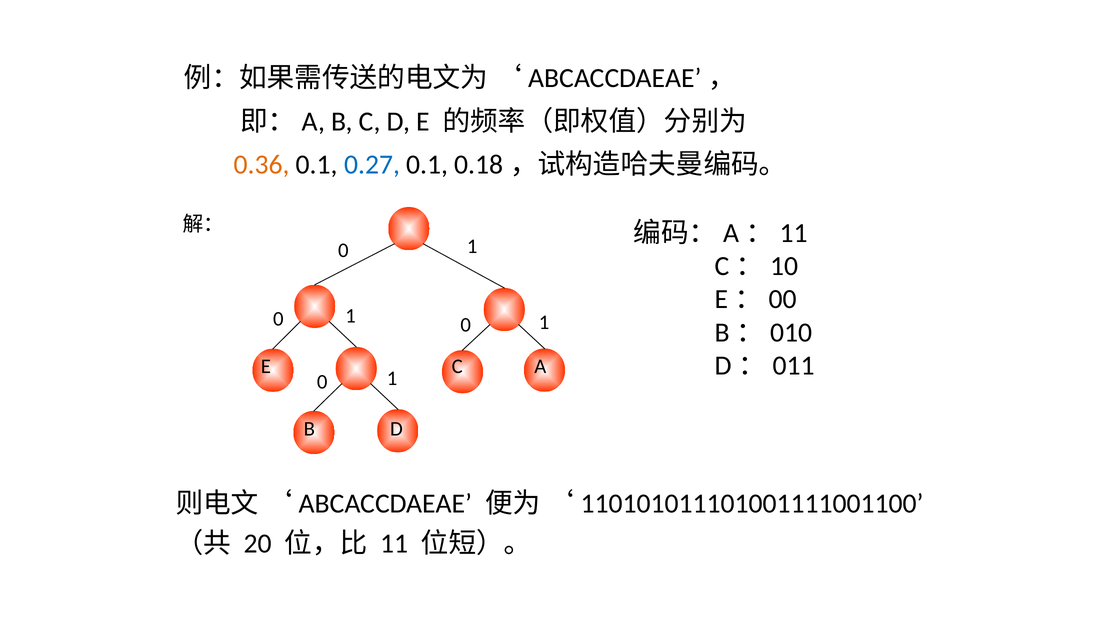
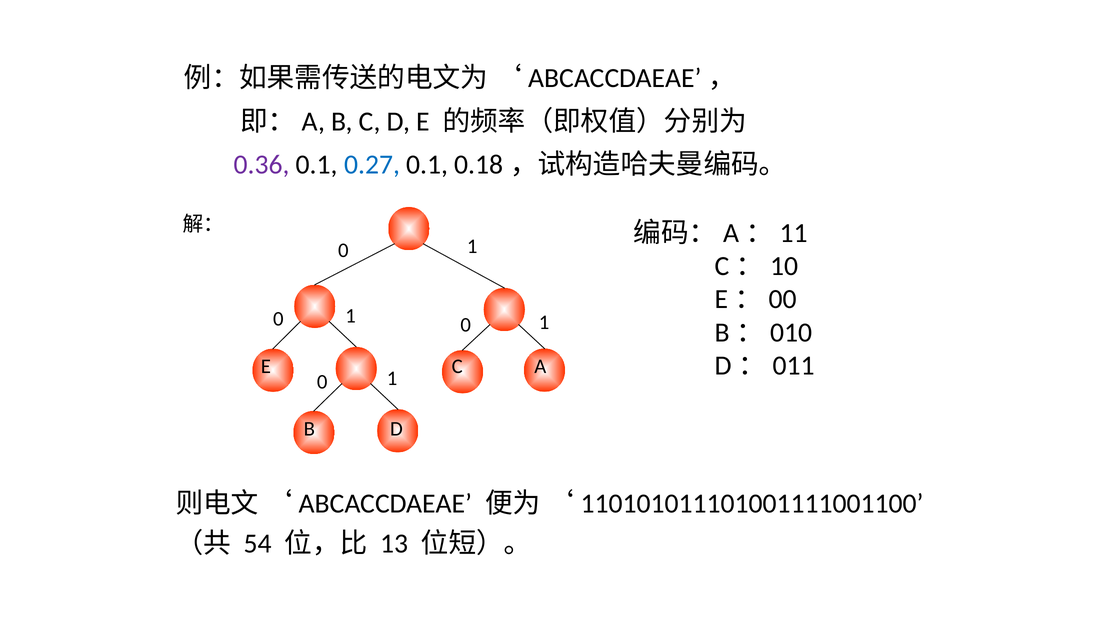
0.36 colour: orange -> purple
20: 20 -> 54
11: 11 -> 13
